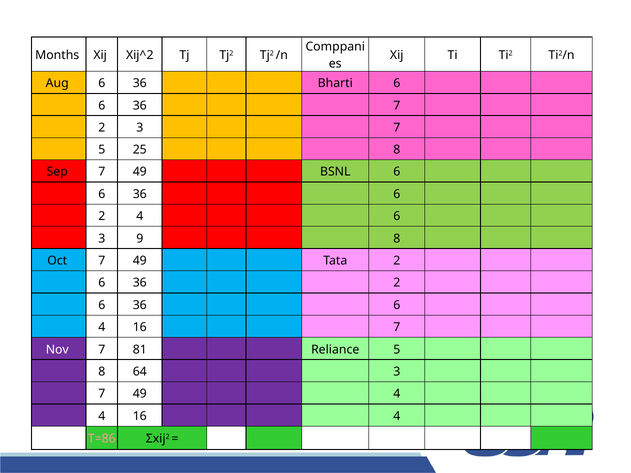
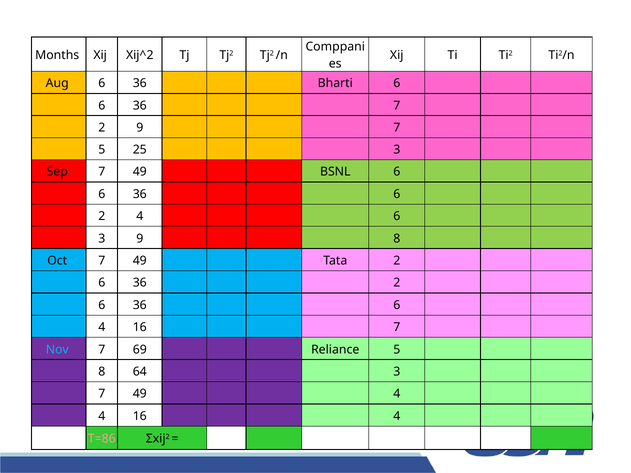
2 3: 3 -> 9
25 8: 8 -> 3
Nov colour: white -> light blue
81: 81 -> 69
